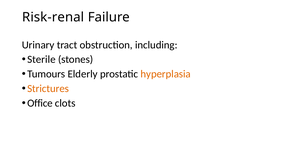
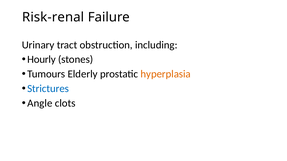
Sterile: Sterile -> Hourly
Strictures colour: orange -> blue
Office: Office -> Angle
